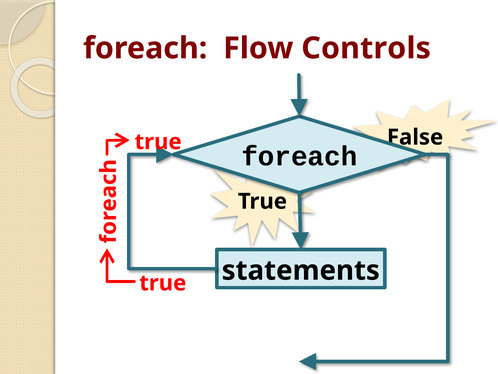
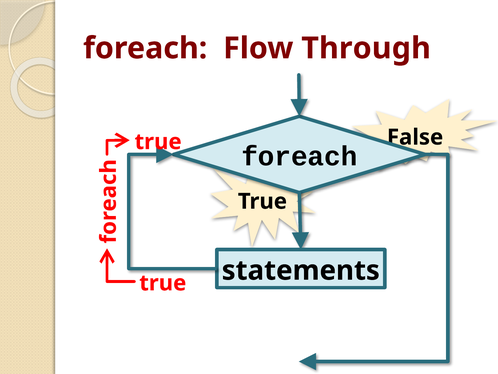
Controls: Controls -> Through
